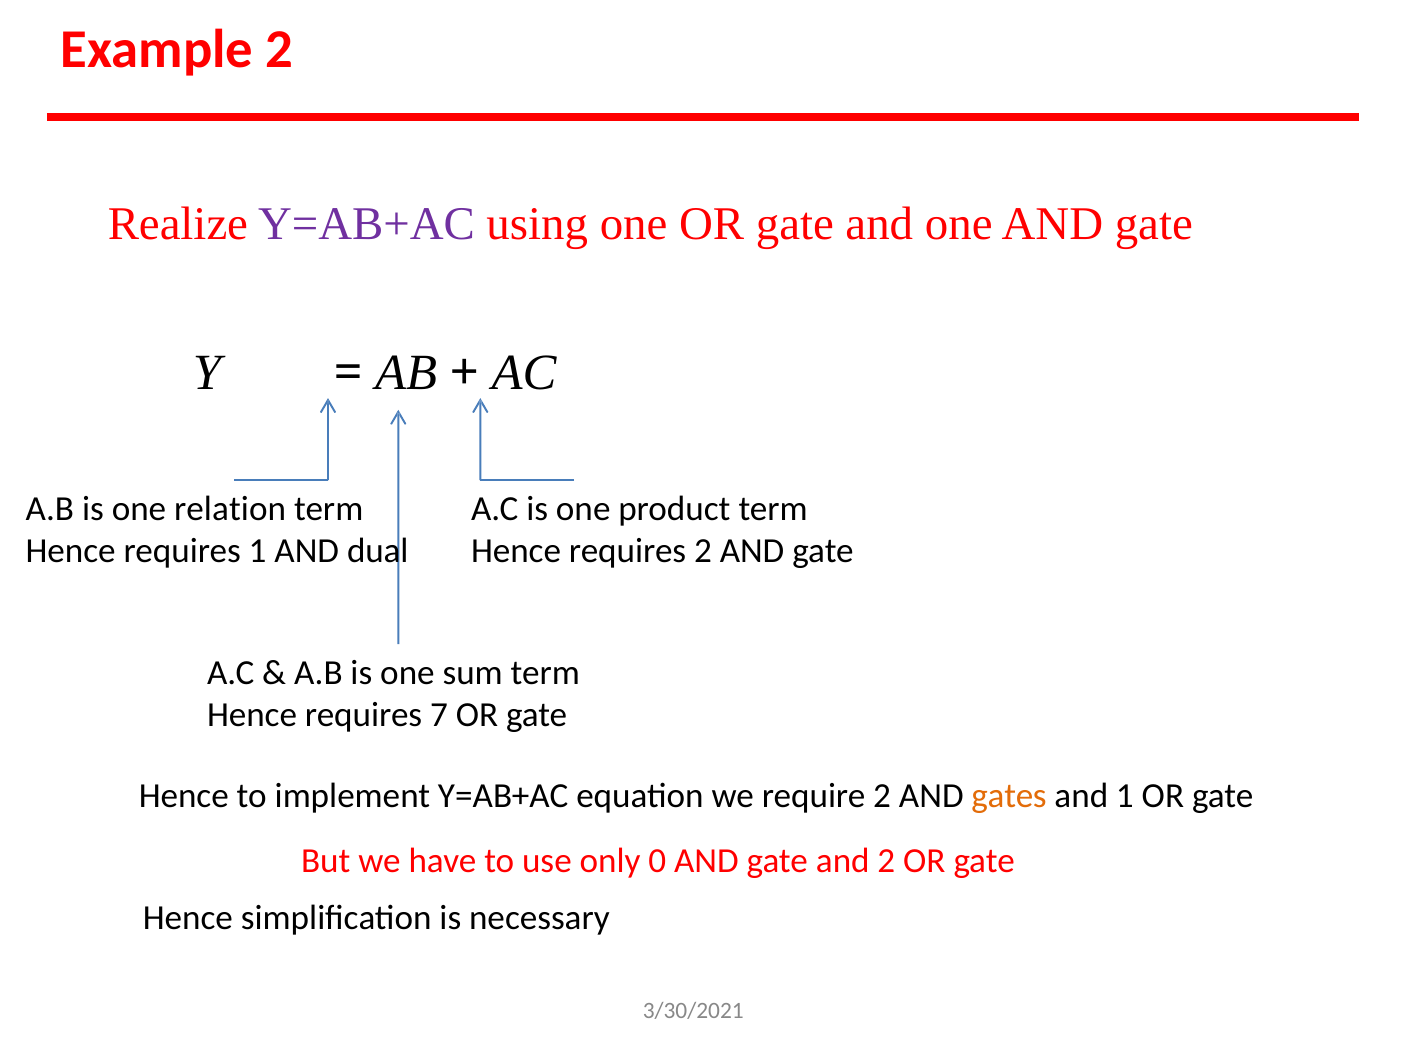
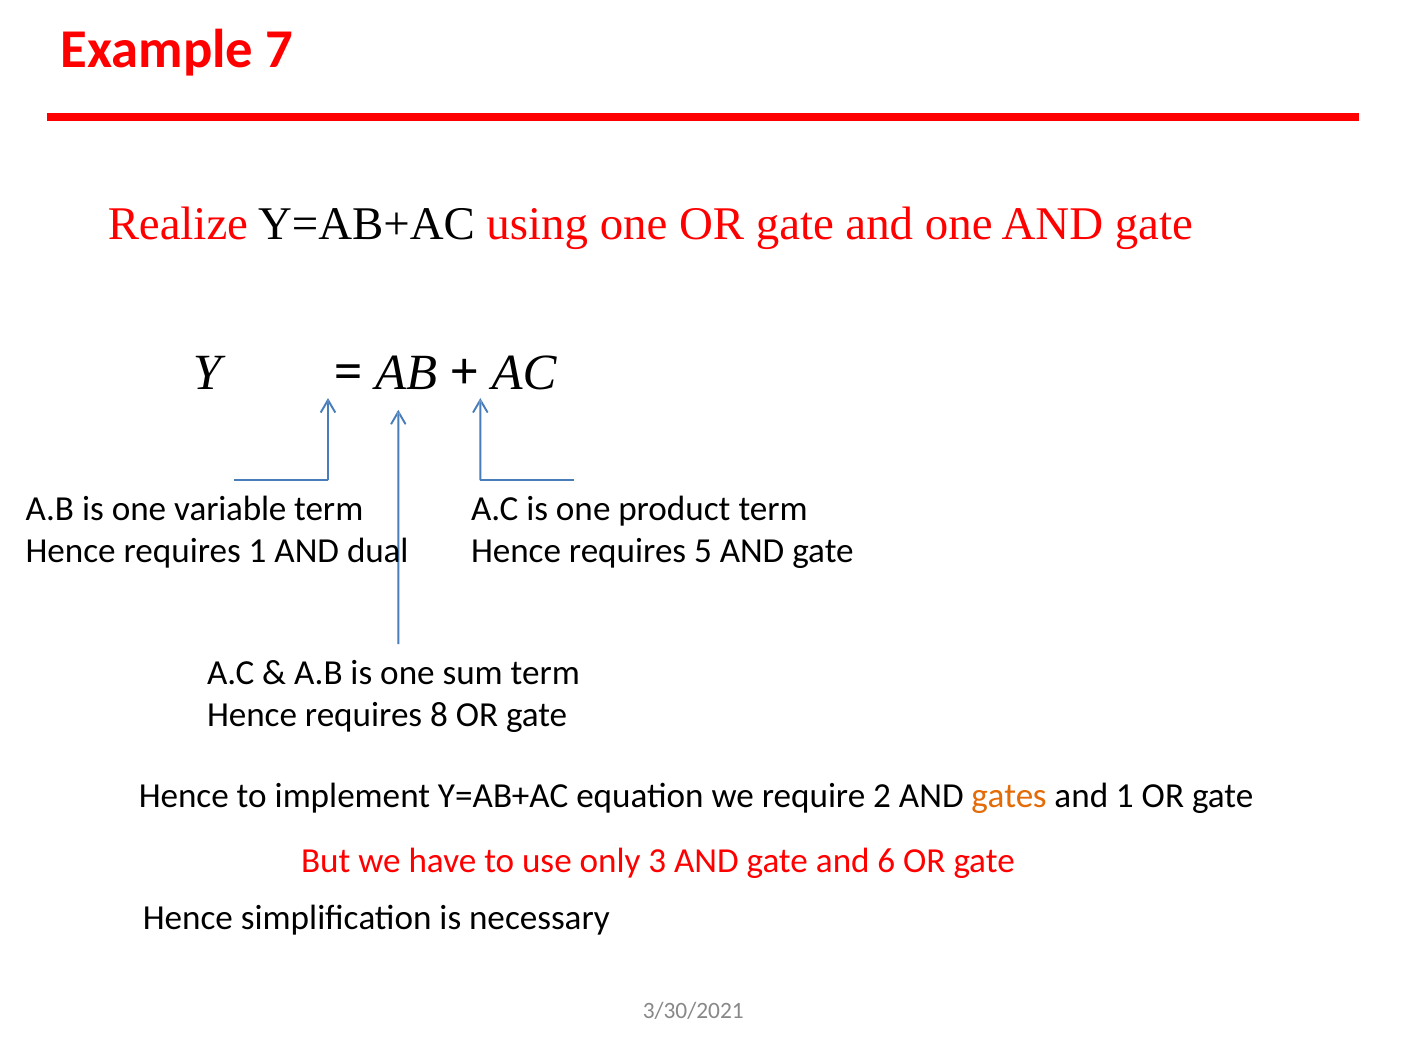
Example 2: 2 -> 7
Y=AB+AC at (366, 225) colour: purple -> black
relation: relation -> variable
requires 2: 2 -> 5
7: 7 -> 8
0: 0 -> 3
and 2: 2 -> 6
